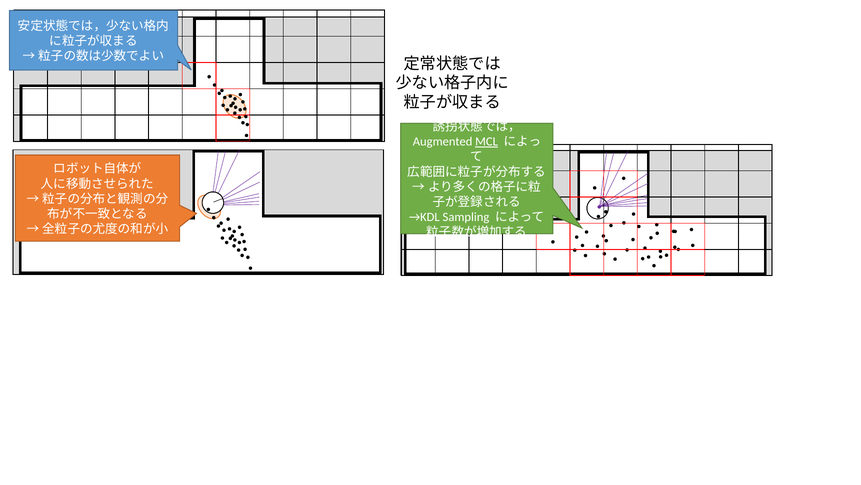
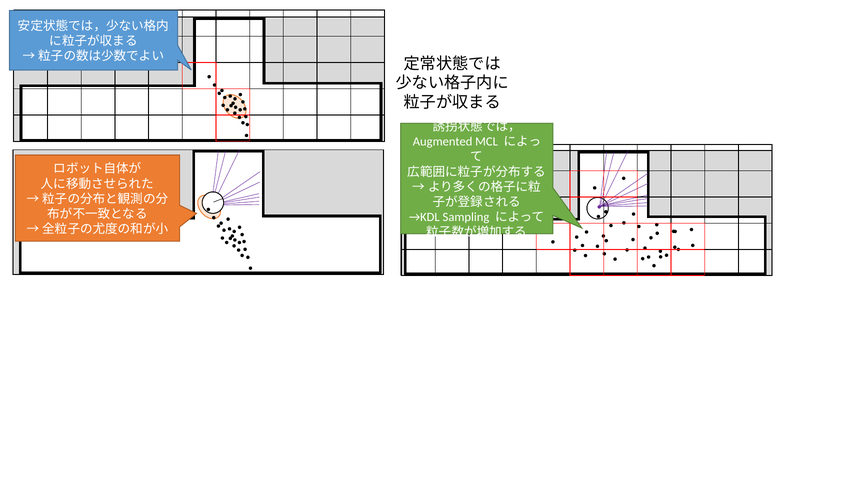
MCL underline: present -> none
